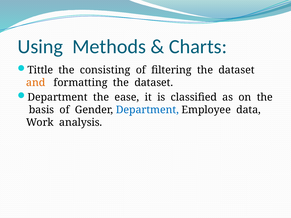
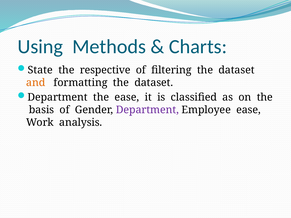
Tittle: Tittle -> State
consisting: consisting -> respective
Department at (147, 110) colour: blue -> purple
Employee data: data -> ease
